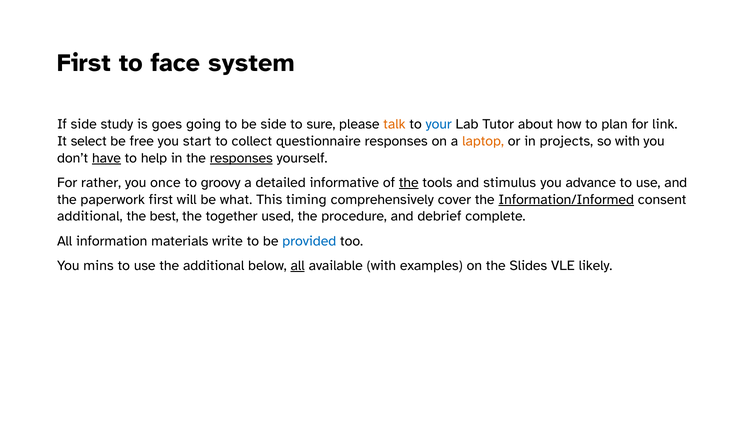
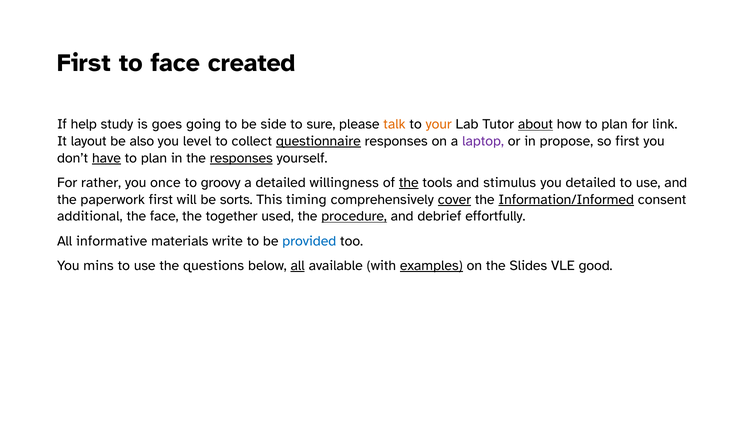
system: system -> created
If side: side -> help
your colour: blue -> orange
about underline: none -> present
select: select -> layout
free: free -> also
start: start -> level
questionnaire underline: none -> present
laptop colour: orange -> purple
projects: projects -> propose
so with: with -> first
help at (154, 158): help -> plan
informative: informative -> willingness
you advance: advance -> detailed
what: what -> sorts
cover underline: none -> present
the best: best -> face
procedure underline: none -> present
complete: complete -> effortfully
information: information -> informative
the additional: additional -> questions
examples underline: none -> present
likely: likely -> good
